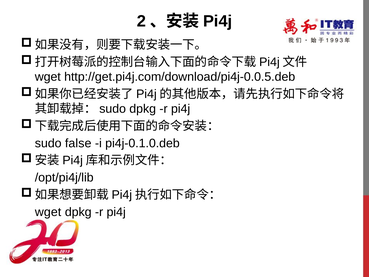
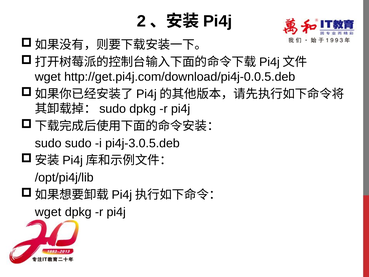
sudo false: false -> sudo
pi4j-0.1.0.deb: pi4j-0.1.0.deb -> pi4j-3.0.5.deb
